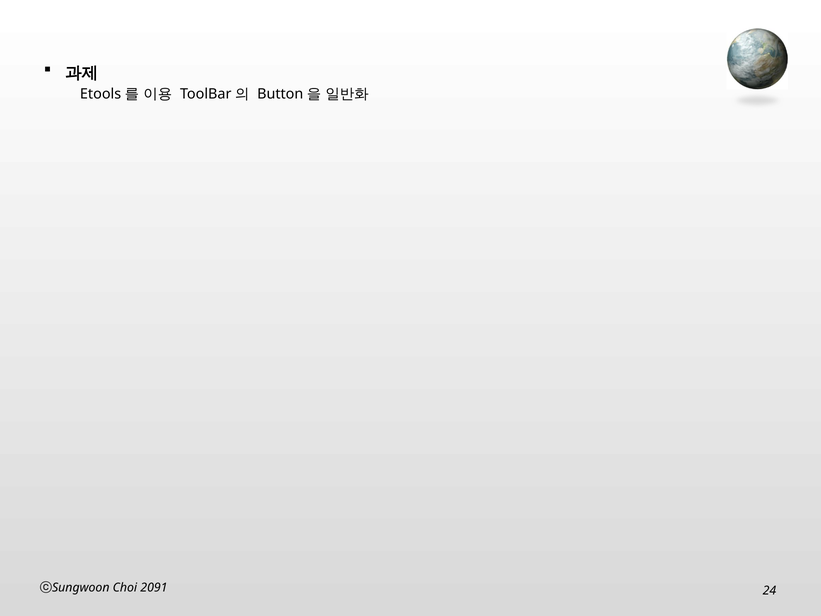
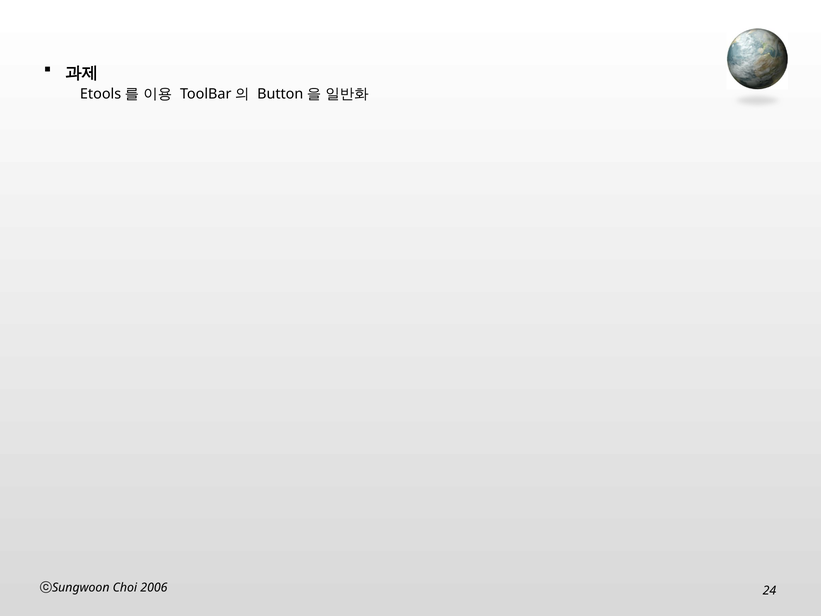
2091: 2091 -> 2006
